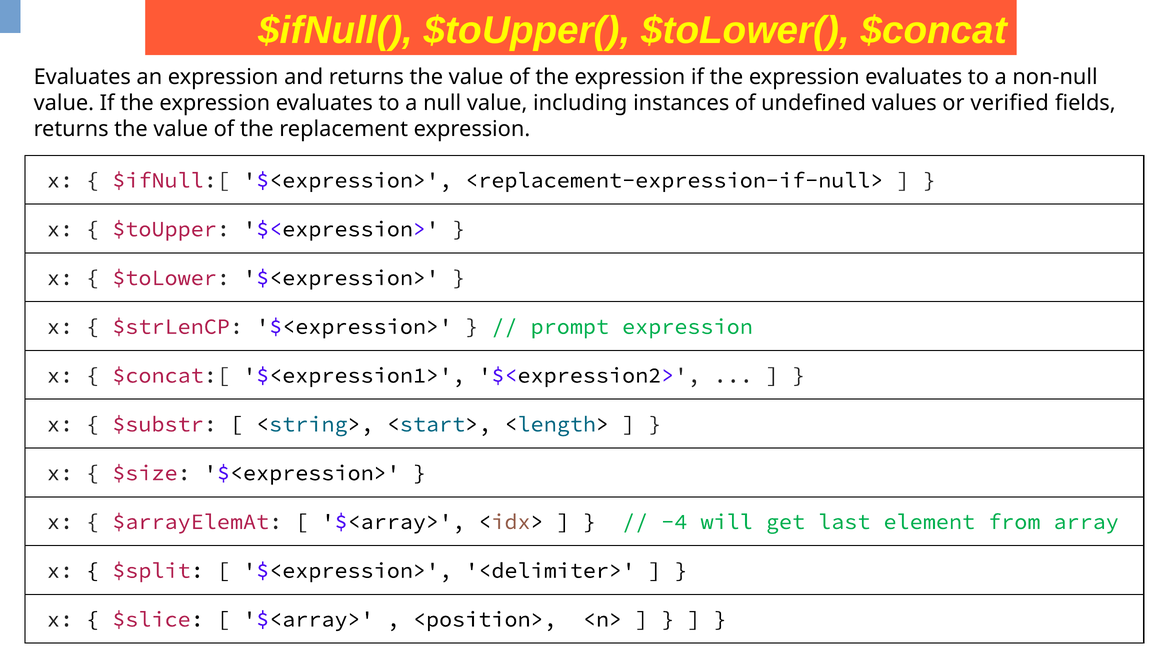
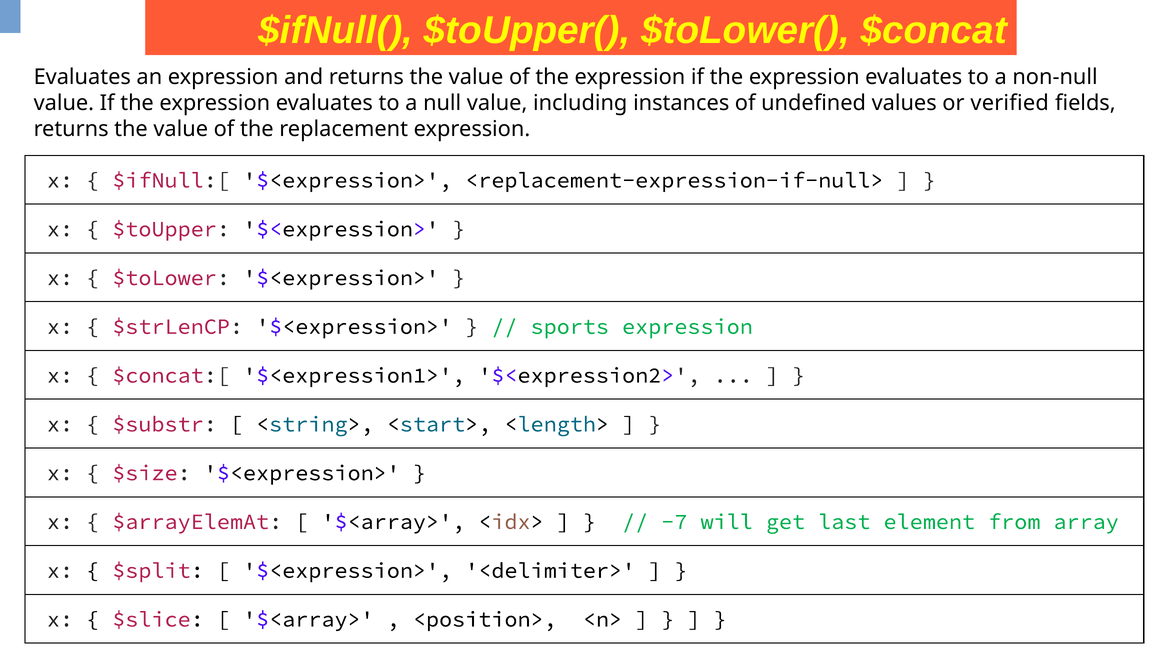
prompt: prompt -> sports
-4: -4 -> -7
